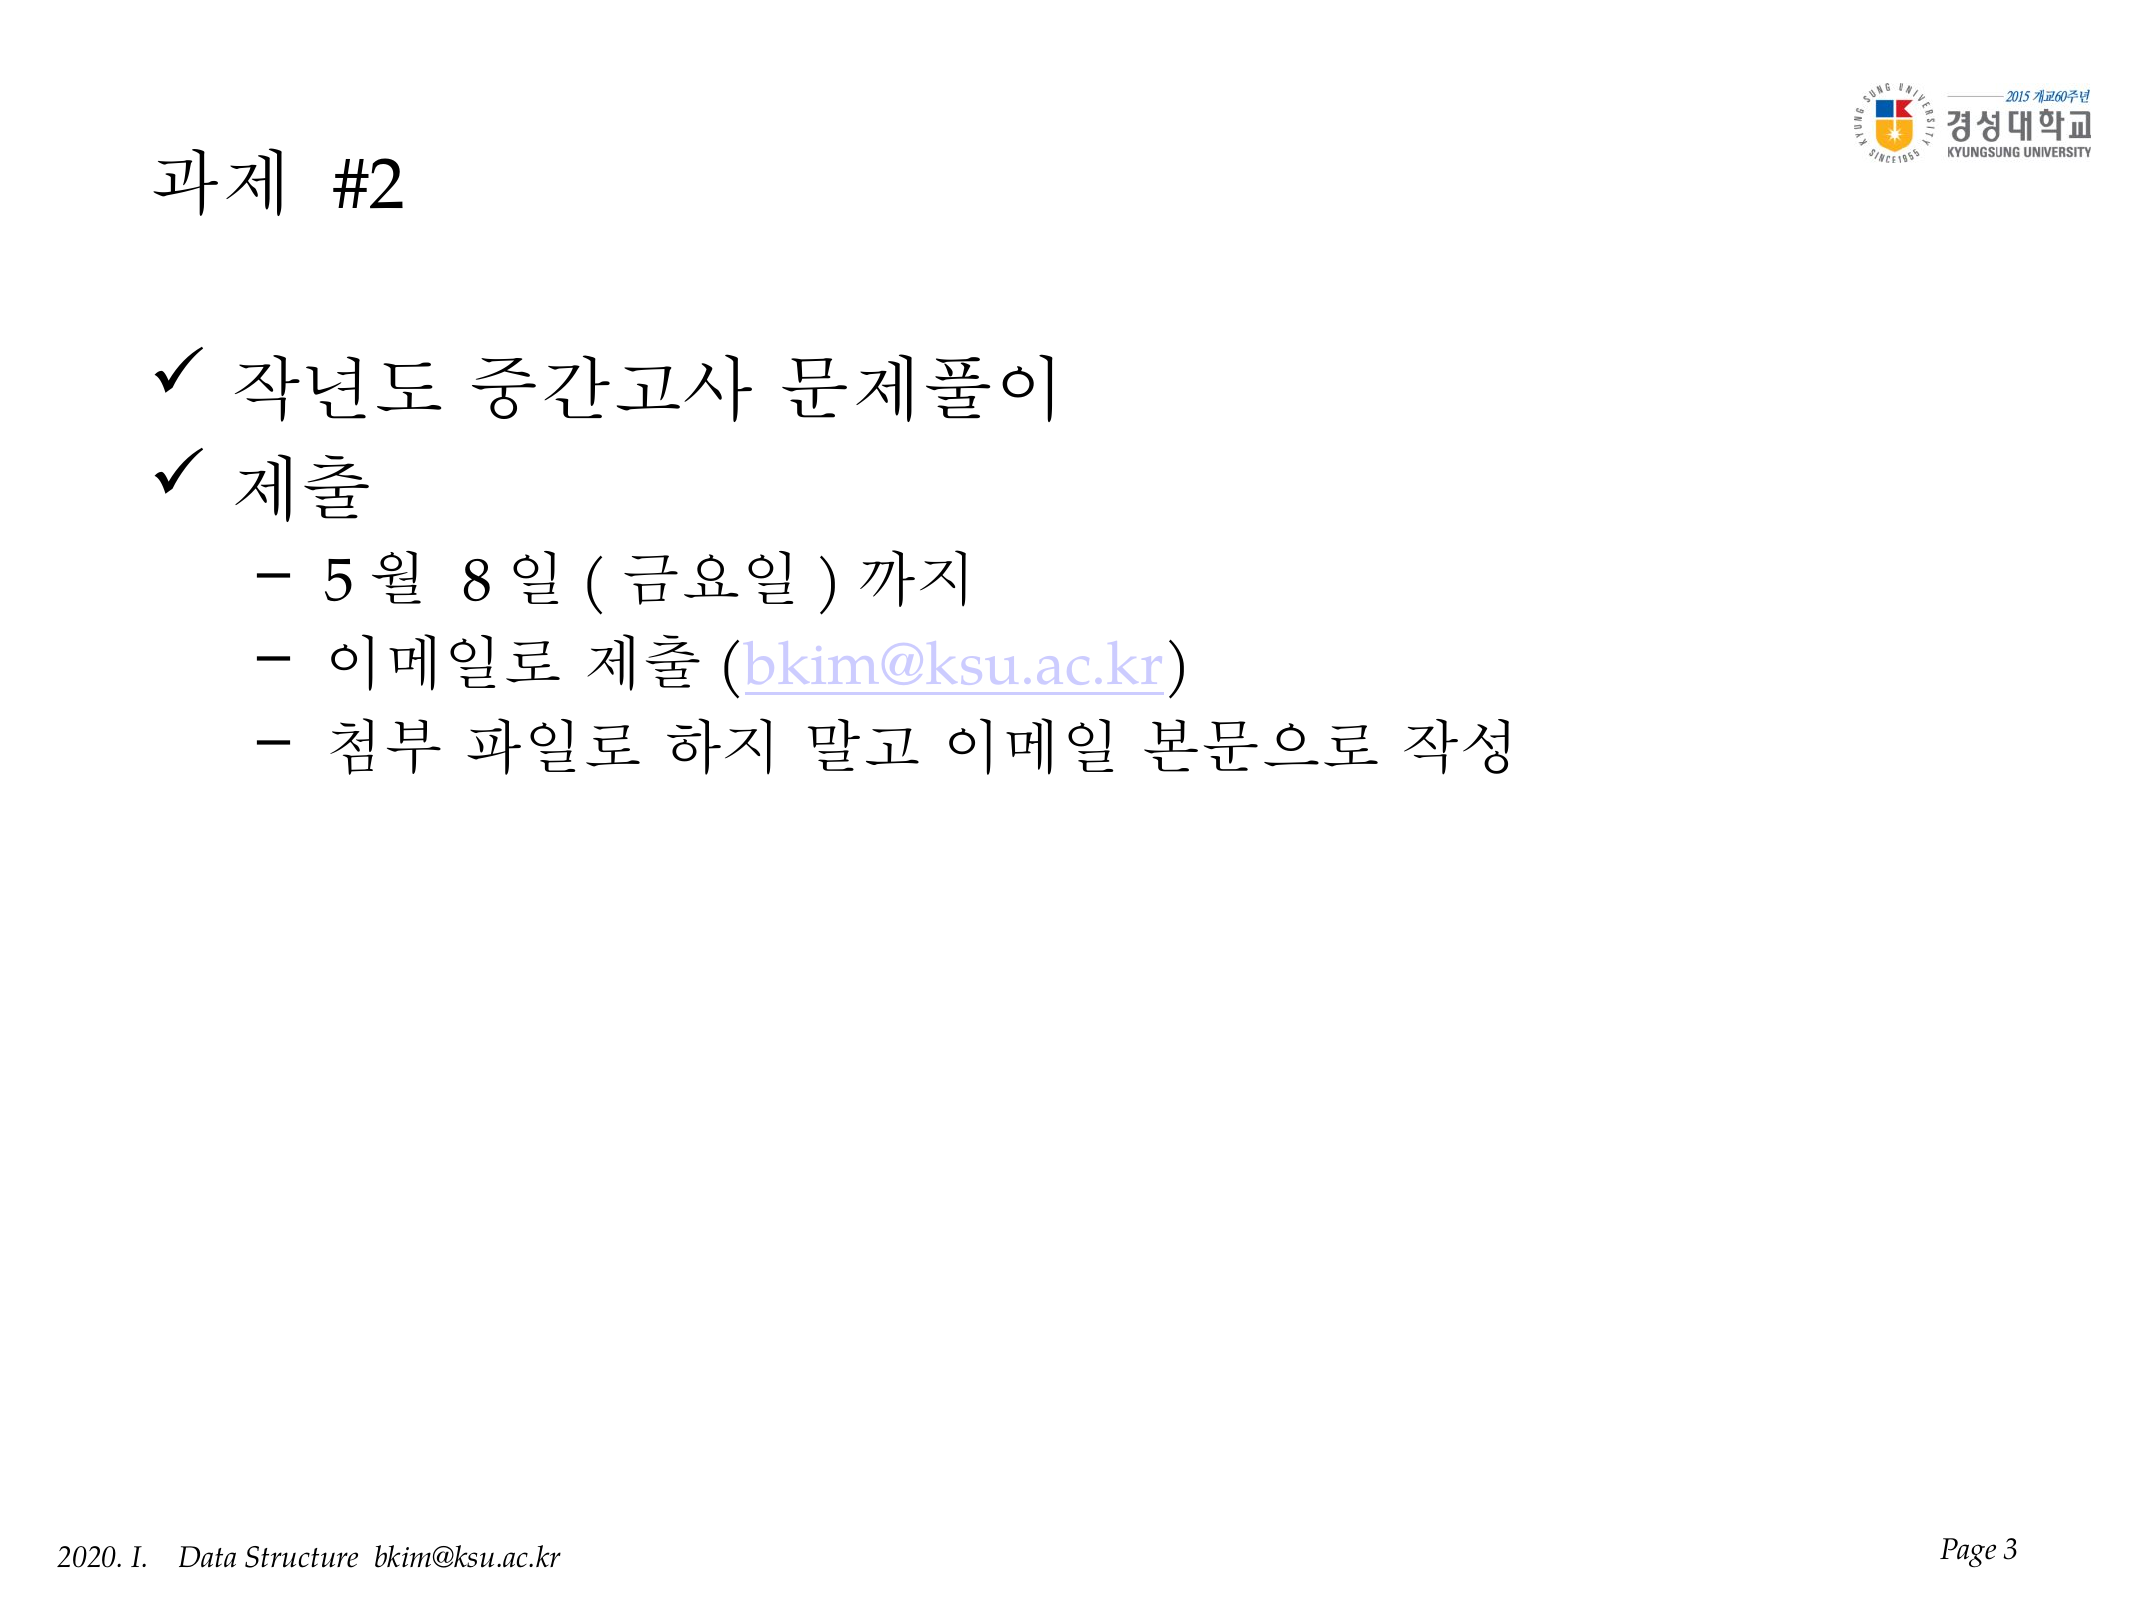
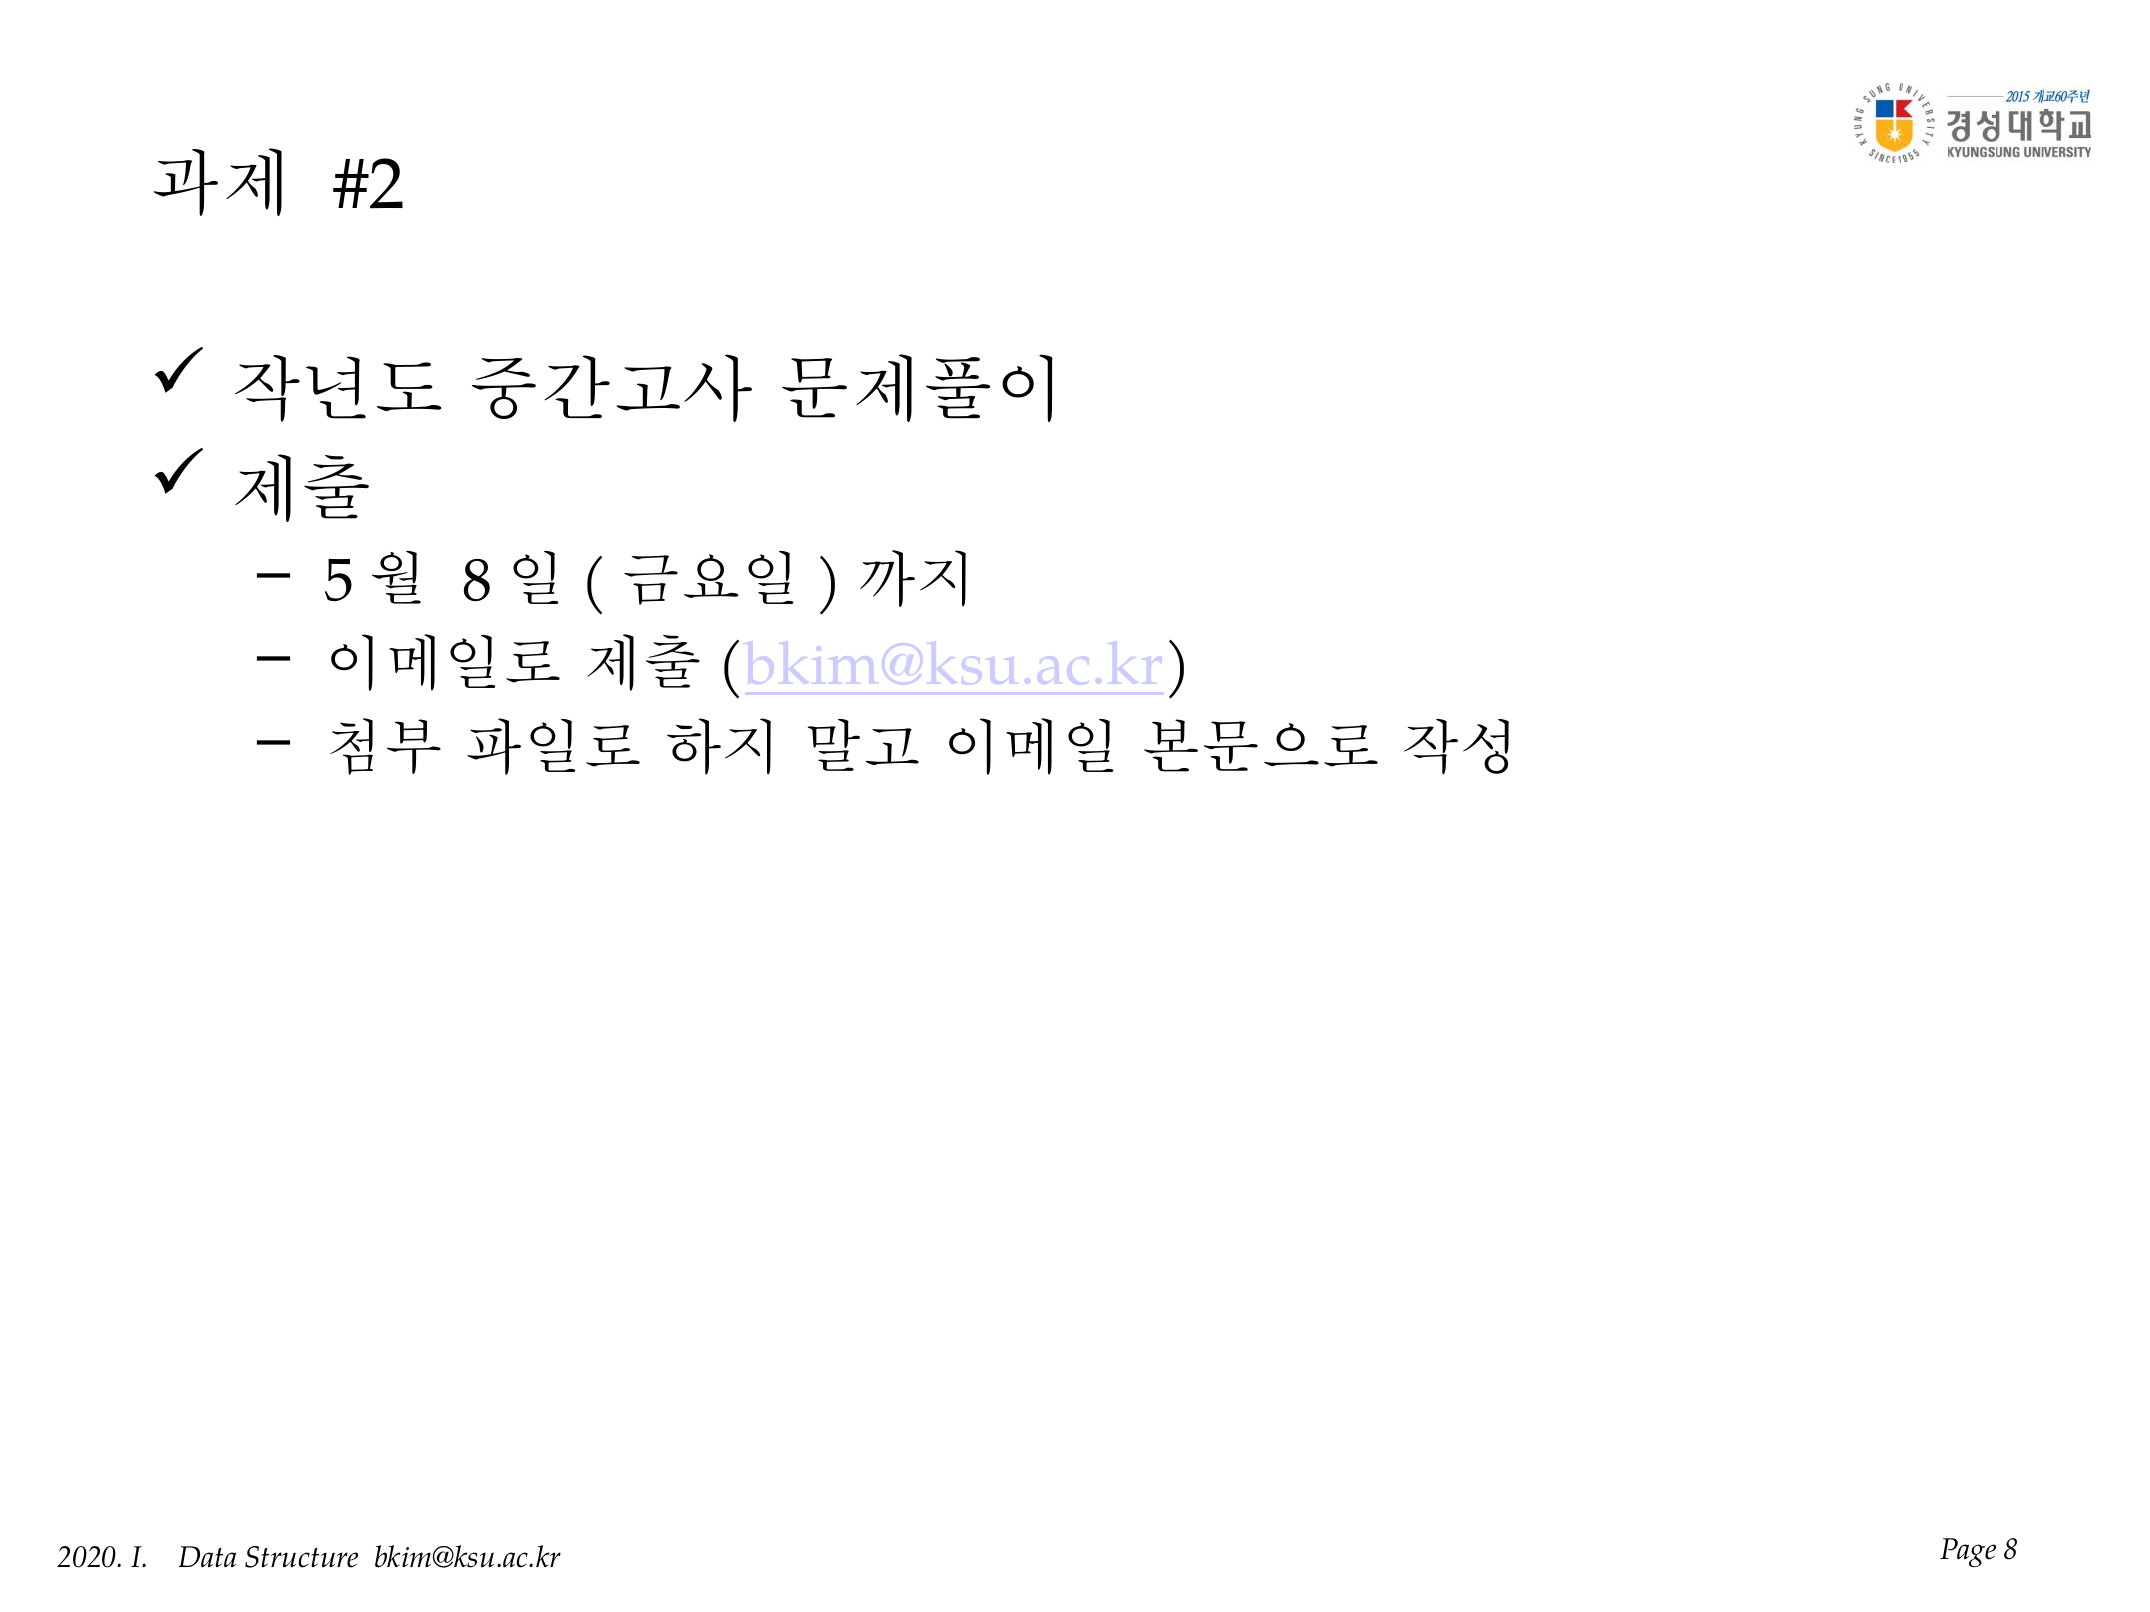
Page 3: 3 -> 8
